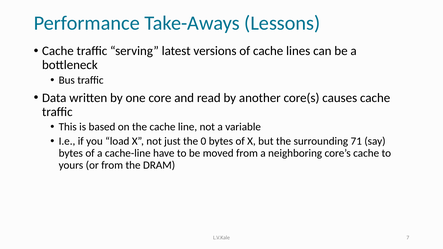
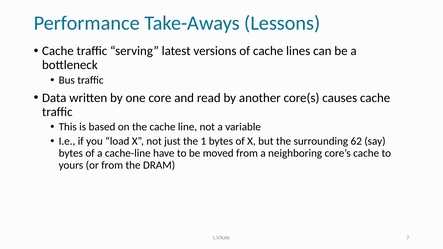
0: 0 -> 1
71: 71 -> 62
